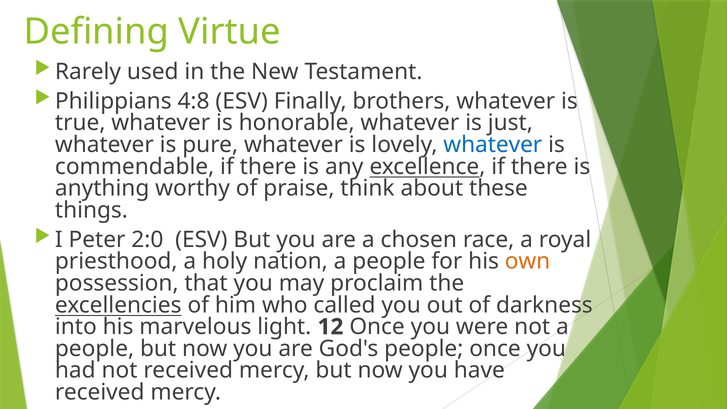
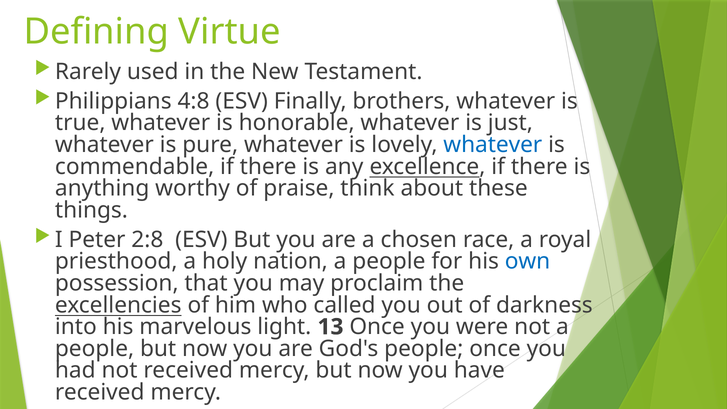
2:0: 2:0 -> 2:8
own colour: orange -> blue
12: 12 -> 13
